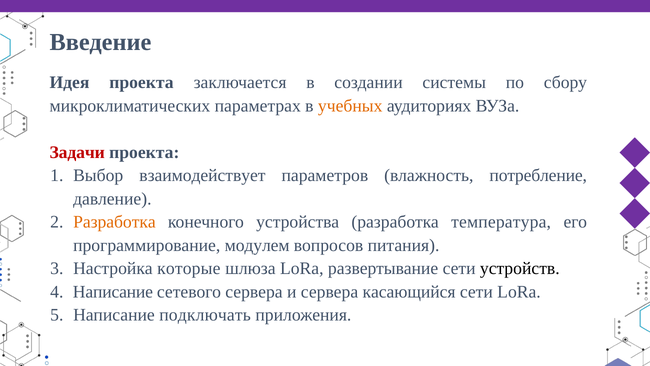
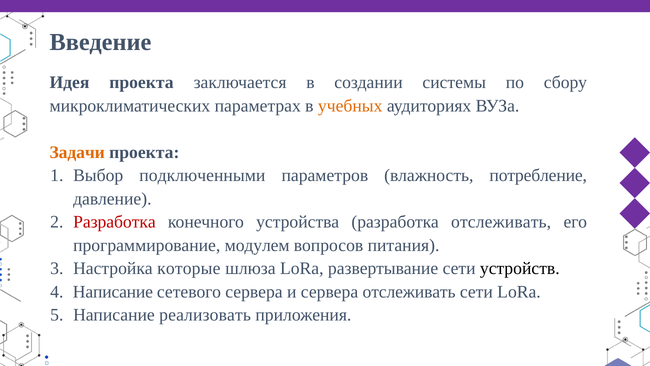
Задачи colour: red -> orange
взаимодействует: взаимодействует -> подключенными
Разработка at (114, 222) colour: orange -> red
разработка температура: температура -> отслеживать
сервера касающийся: касающийся -> отслеживать
подключать: подключать -> реализовать
